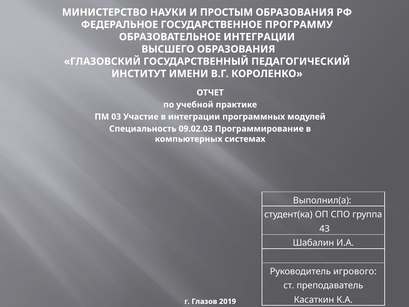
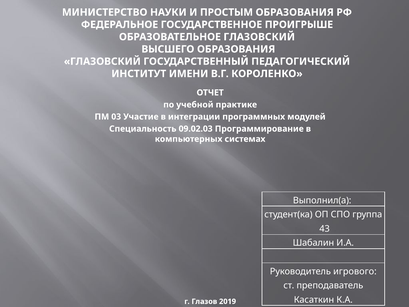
ПРОГРАММУ: ПРОГРАММУ -> ПРОИГРЫШЕ
ОБРАЗОВАТЕЛЬНОЕ ИНТЕГРАЦИИ: ИНТЕГРАЦИИ -> ГЛАЗОВСКИЙ
